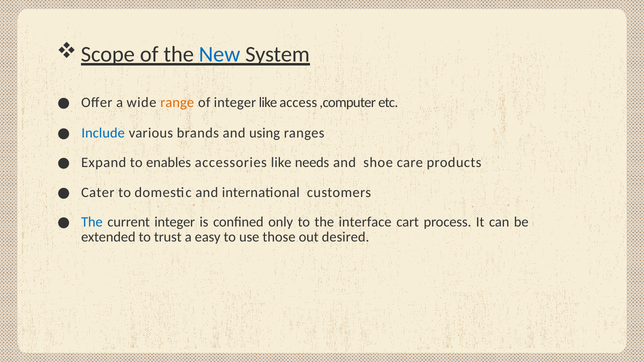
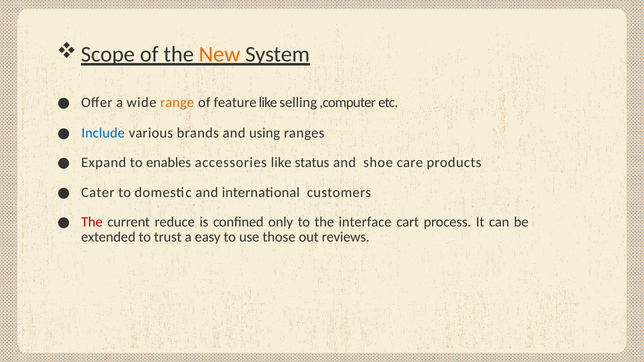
New colour: blue -> orange
of integer: integer -> feature
access: access -> selling
needs: needs -> status
The at (92, 222) colour: blue -> red
current integer: integer -> reduce
desired: desired -> reviews
